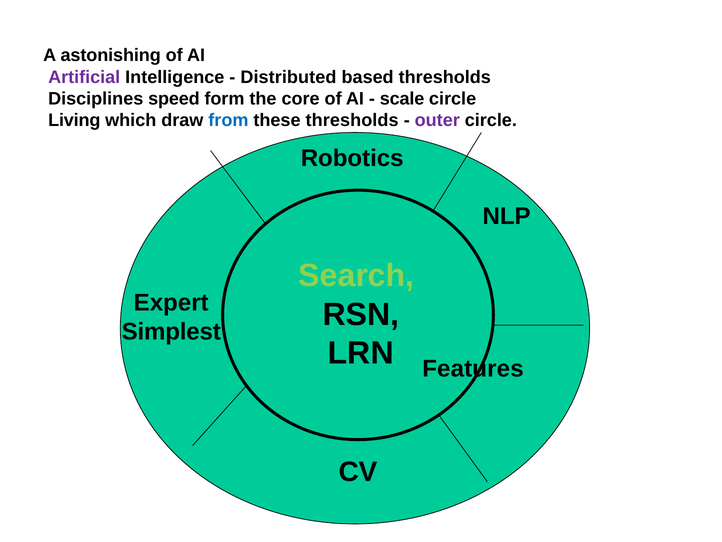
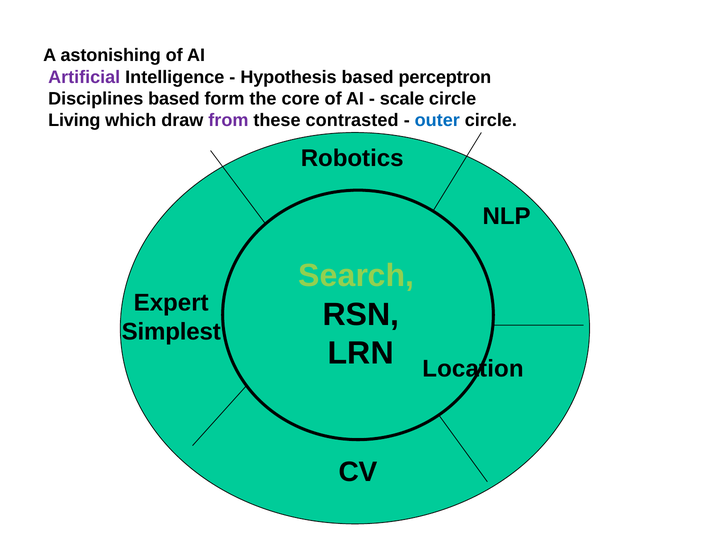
Distributed: Distributed -> Hypothesis
based thresholds: thresholds -> perceptron
Disciplines speed: speed -> based
from colour: blue -> purple
these thresholds: thresholds -> contrasted
outer colour: purple -> blue
Features: Features -> Location
